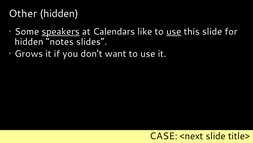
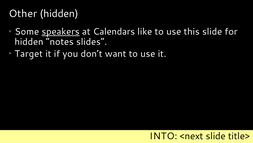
use at (174, 32) underline: present -> none
Grows: Grows -> Target
CASE: CASE -> INTO
